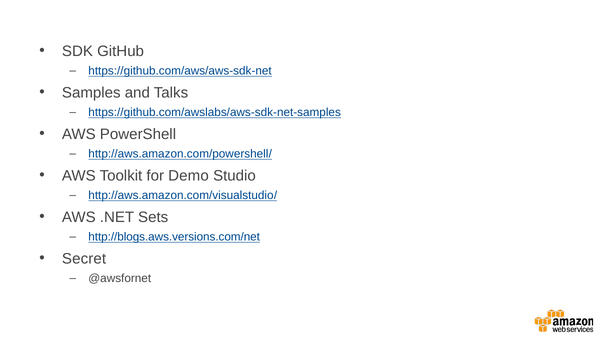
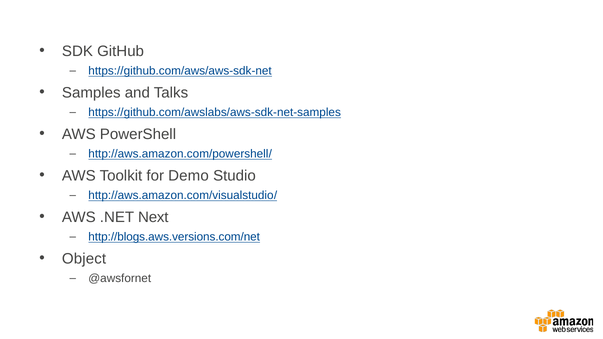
Sets: Sets -> Next
Secret: Secret -> Object
